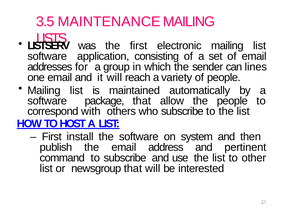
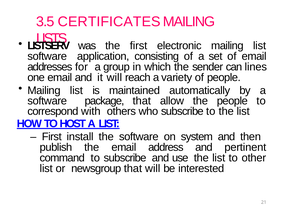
MAINTENANCE: MAINTENANCE -> CERTIFICATES
